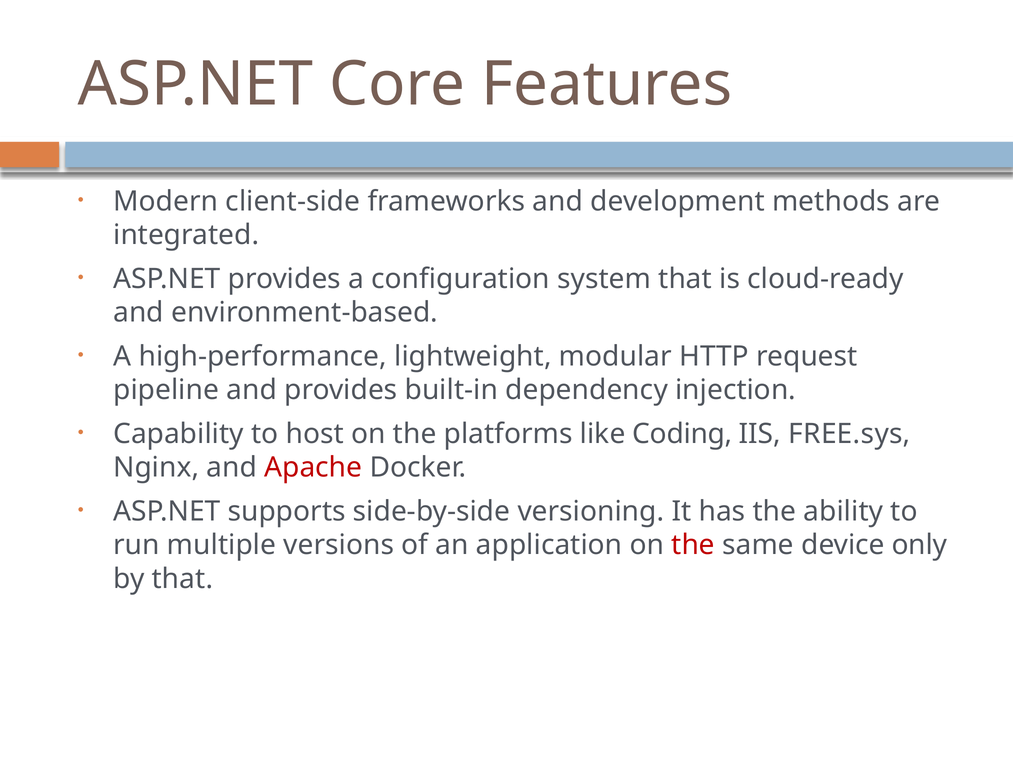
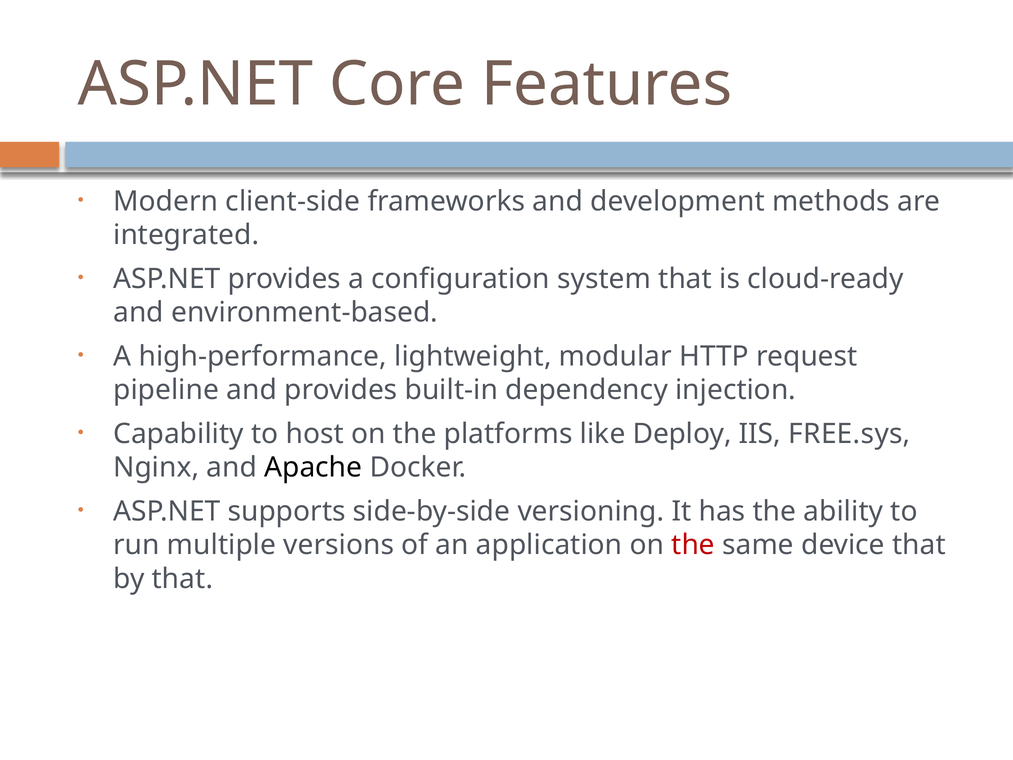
Coding: Coding -> Deploy
Apache colour: red -> black
device only: only -> that
